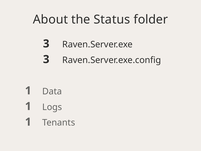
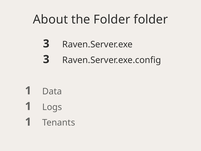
the Status: Status -> Folder
